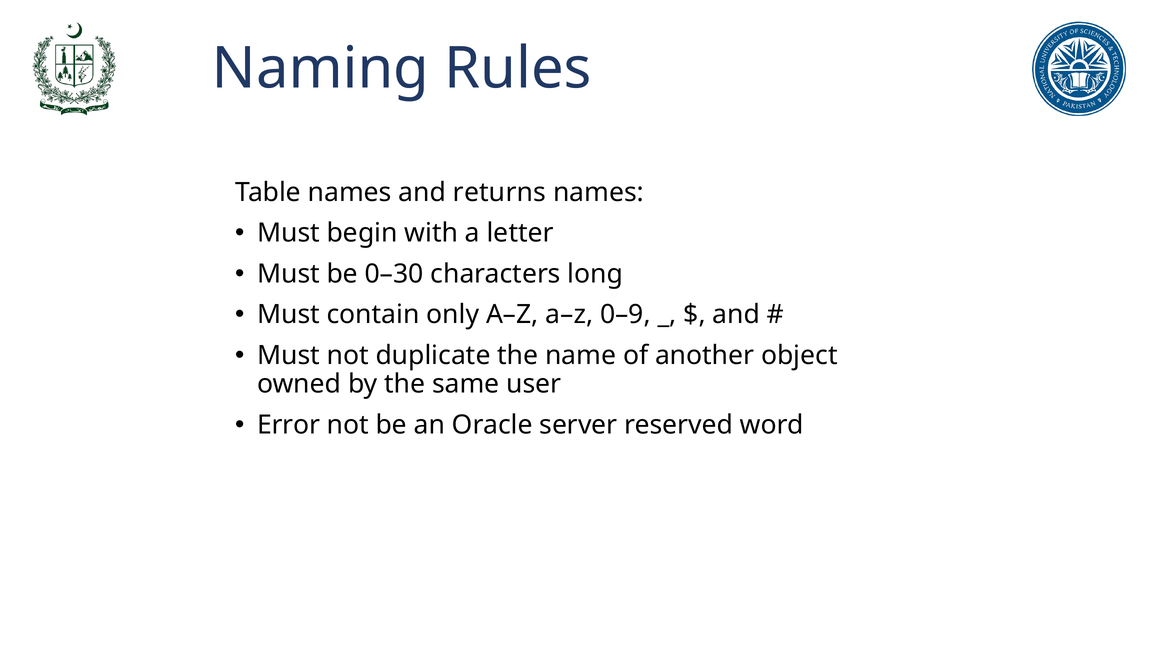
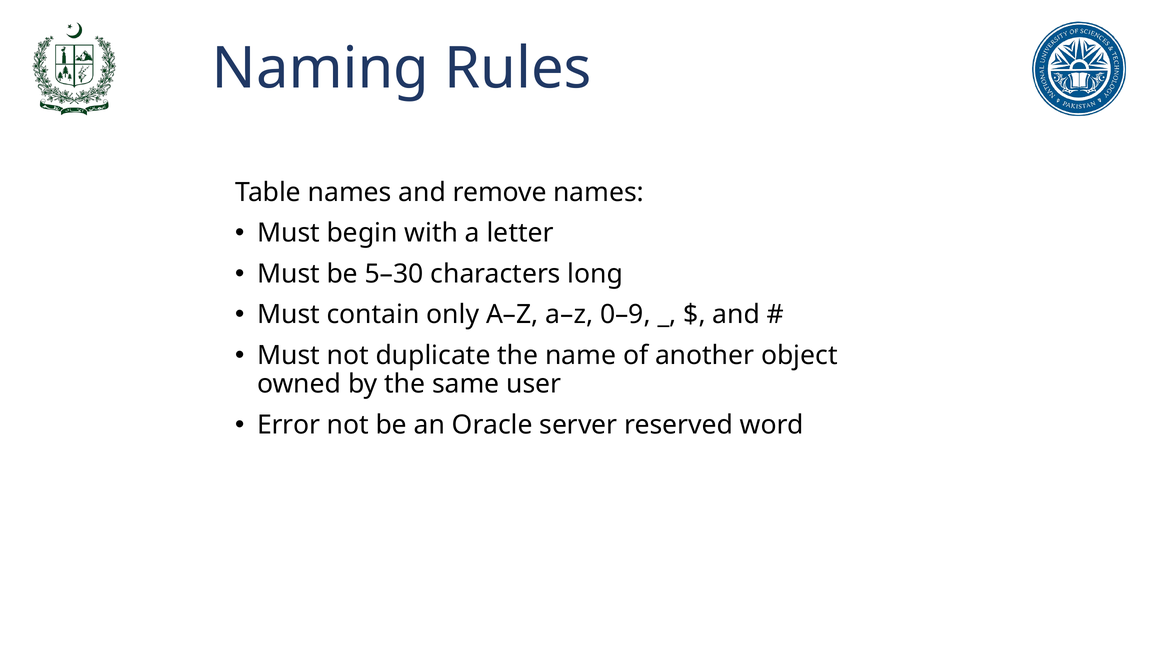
returns: returns -> remove
0–30: 0–30 -> 5–30
